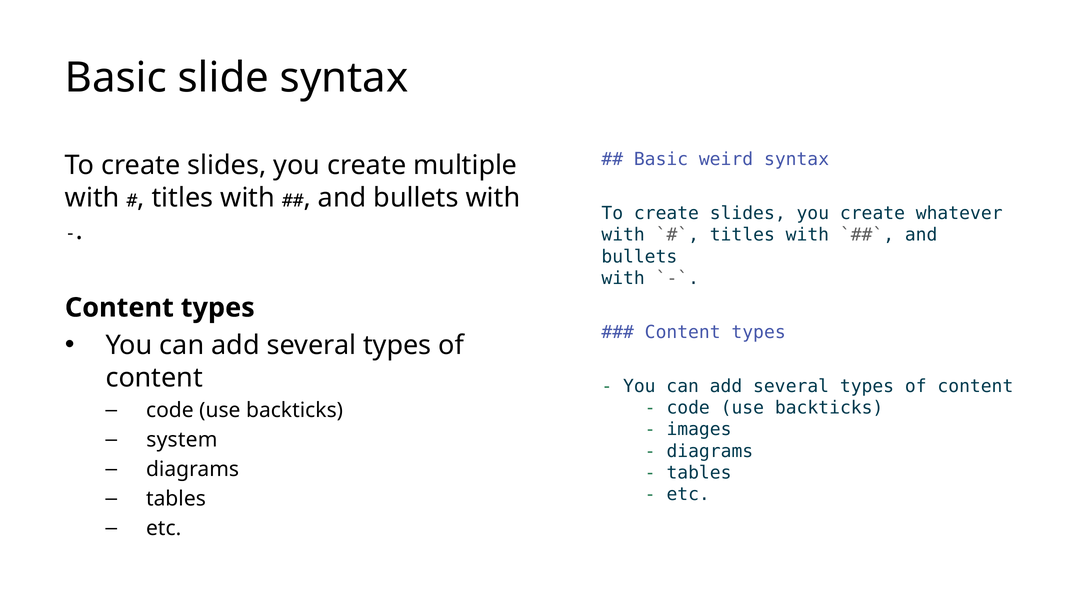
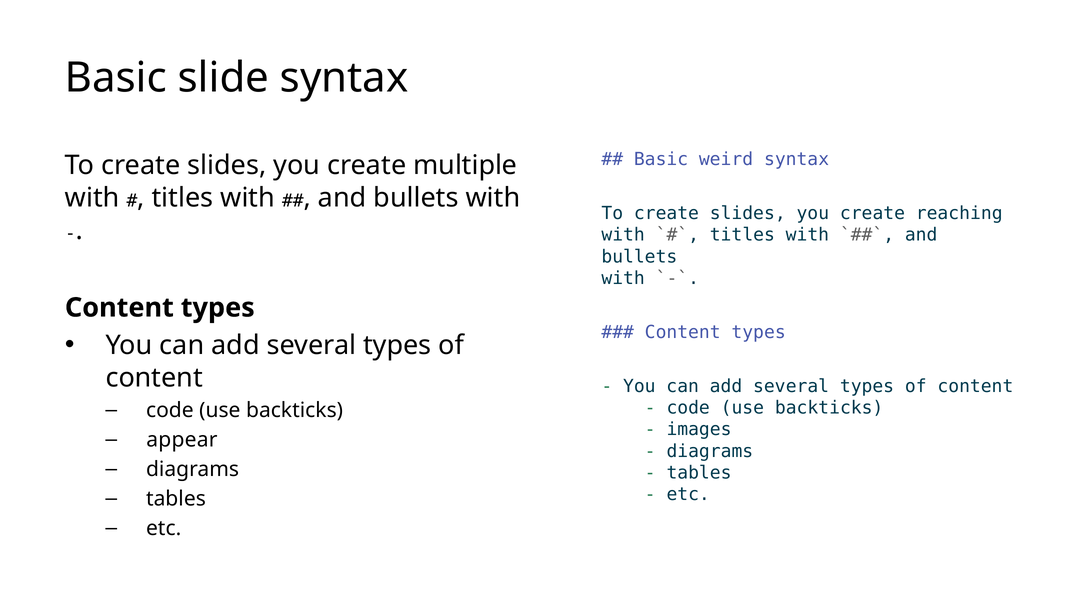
whatever: whatever -> reaching
system: system -> appear
